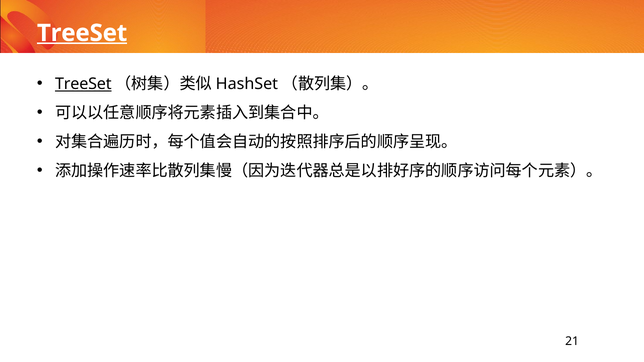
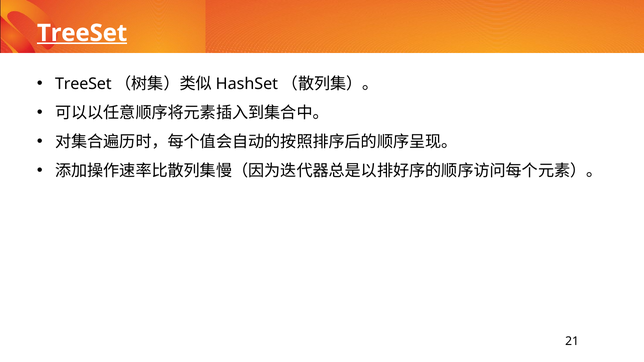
TreeSet at (83, 84) underline: present -> none
